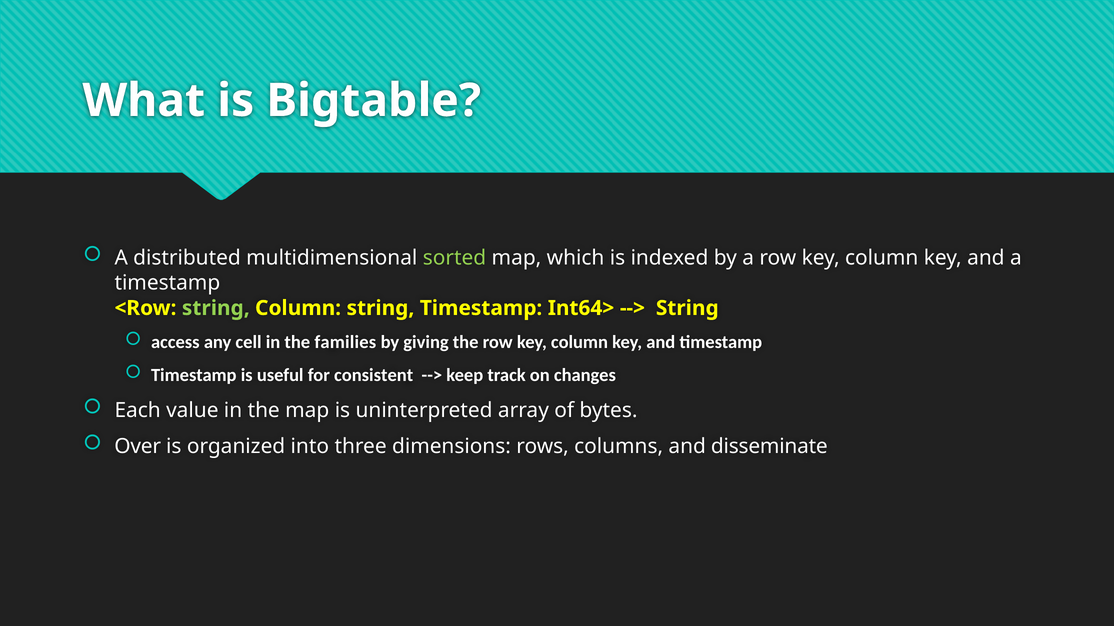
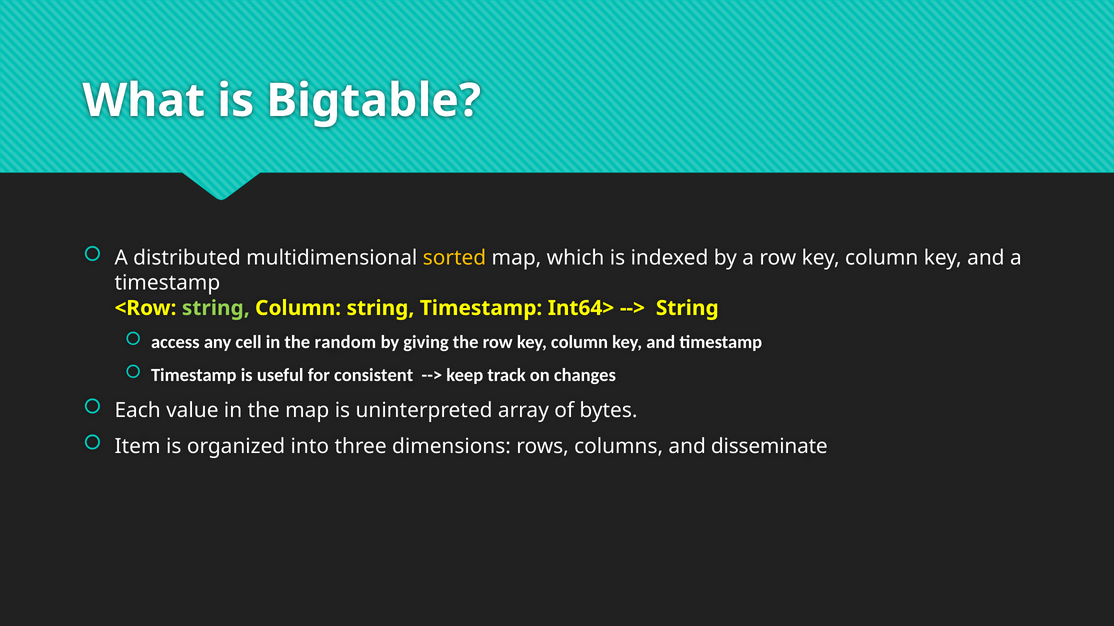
sorted colour: light green -> yellow
families: families -> random
Over: Over -> Item
